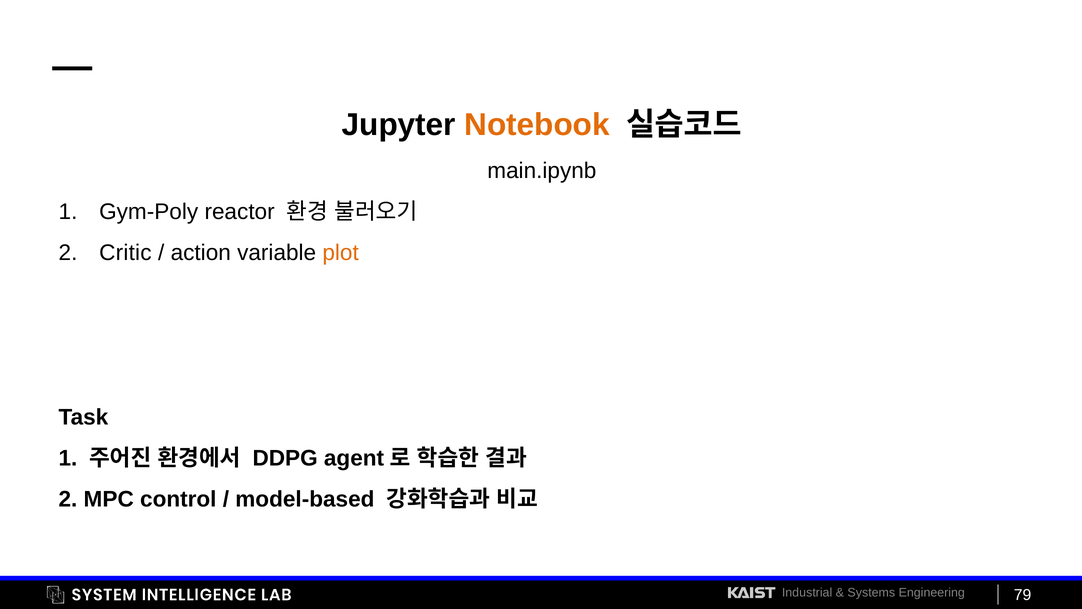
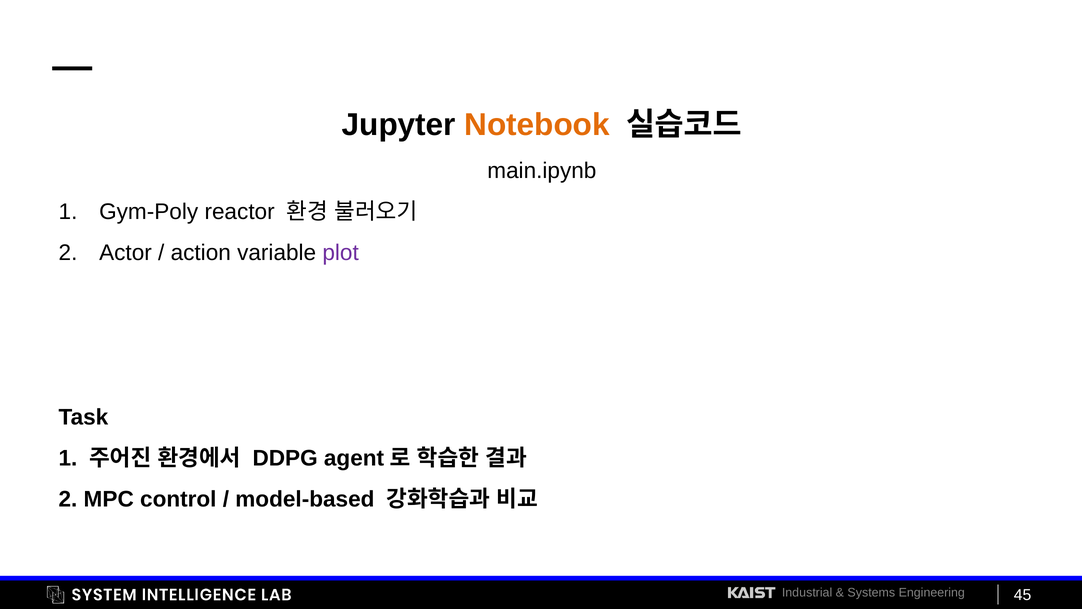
Critic: Critic -> Actor
plot colour: orange -> purple
79: 79 -> 45
